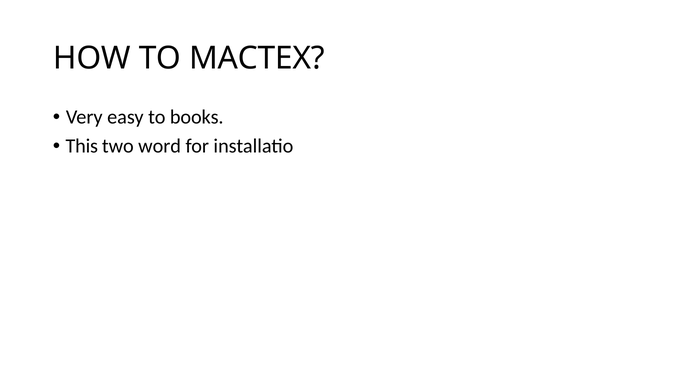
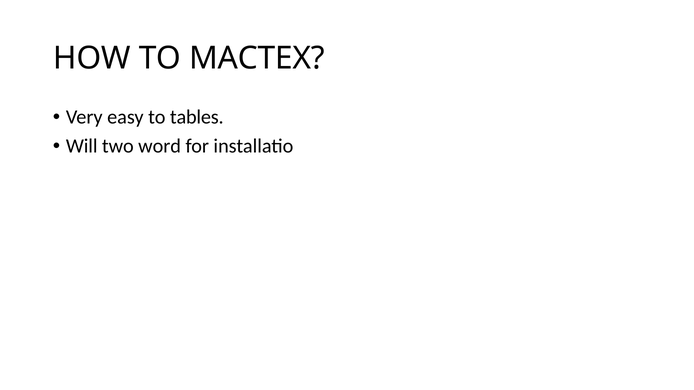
books: books -> tables
This: This -> Will
